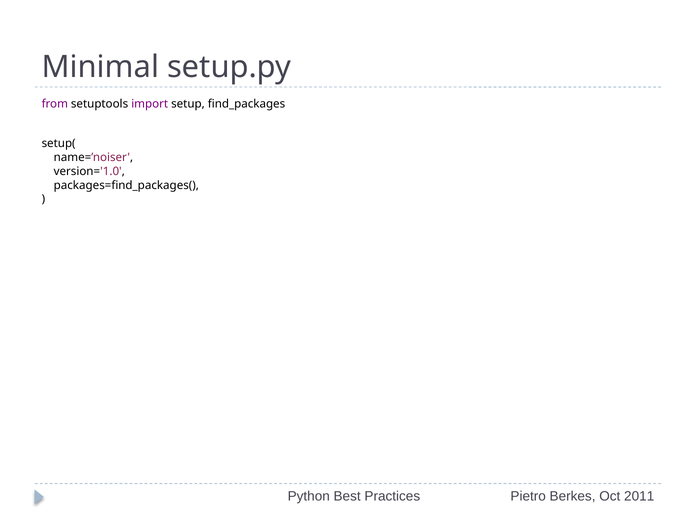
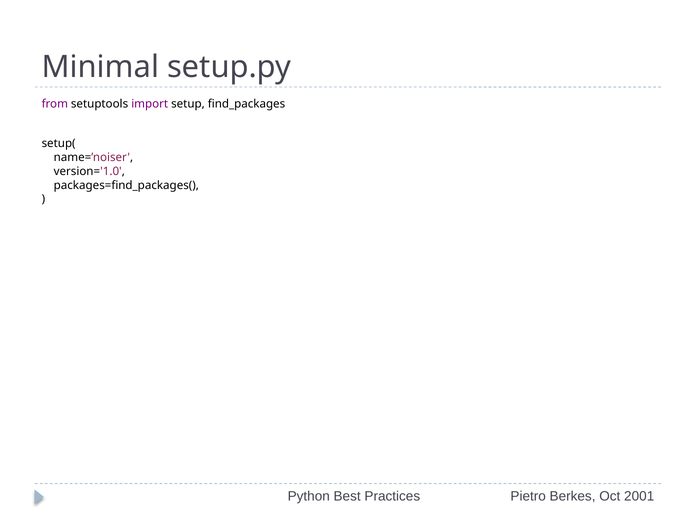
2011: 2011 -> 2001
